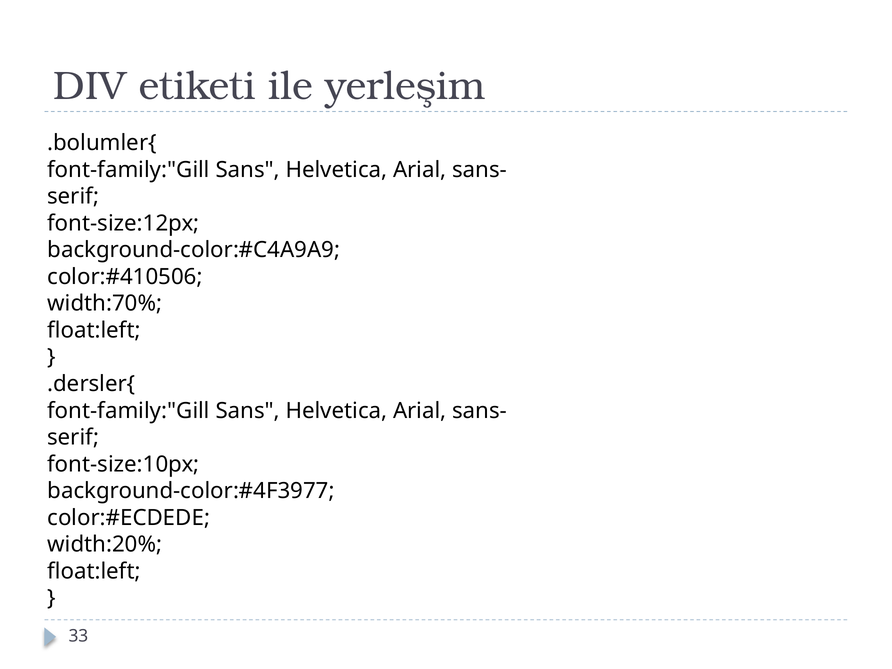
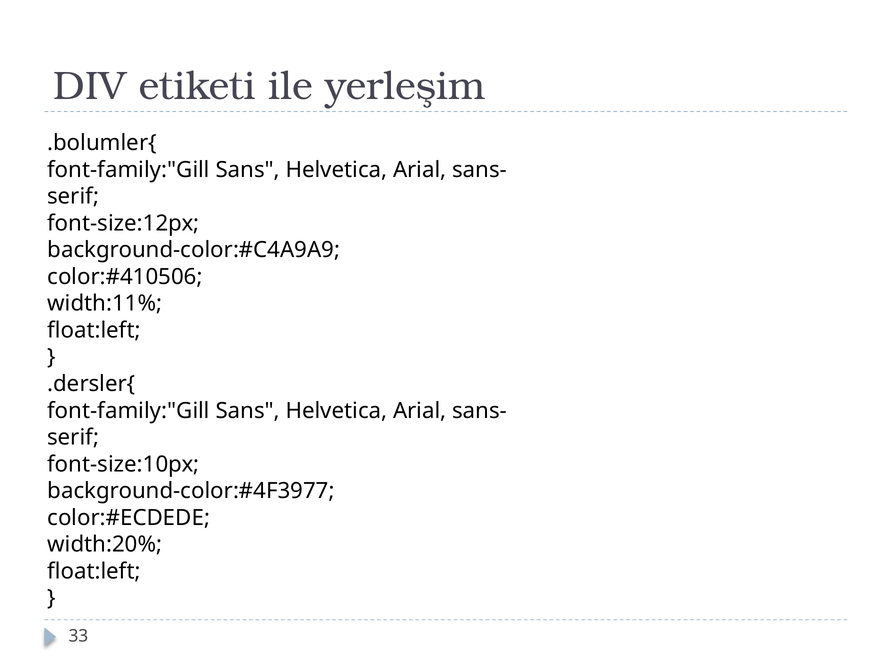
width:70%: width:70% -> width:11%
